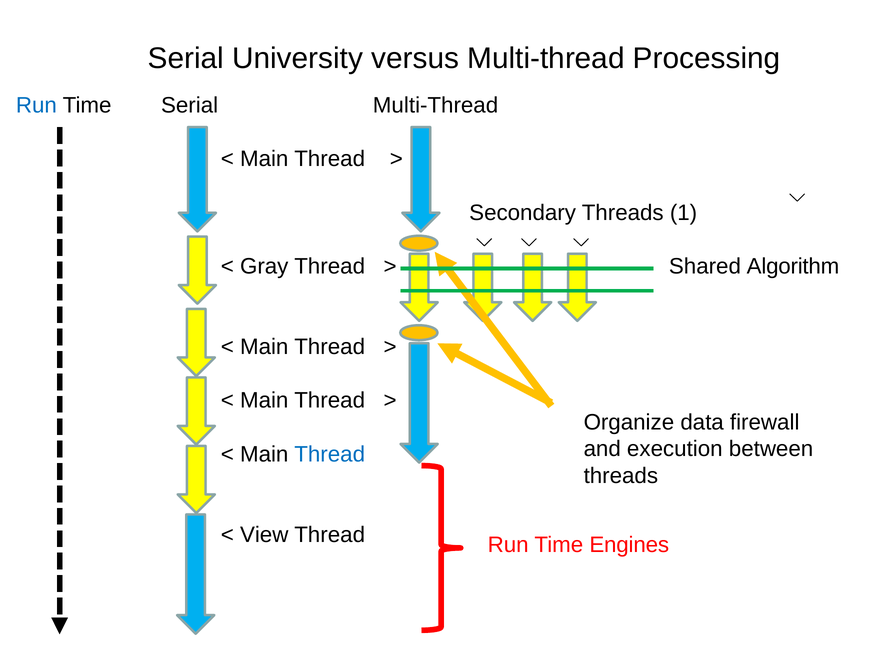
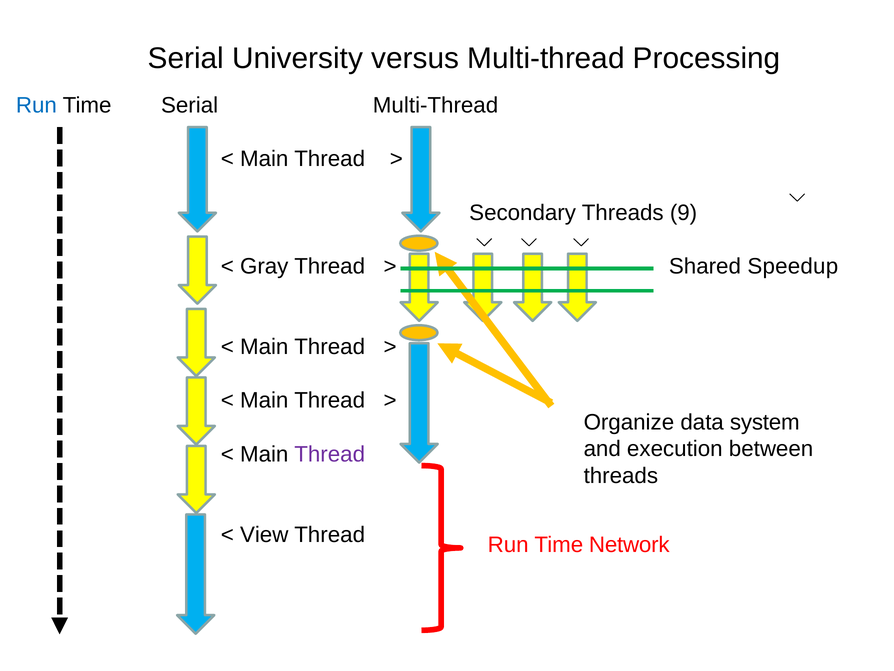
1: 1 -> 9
Algorithm: Algorithm -> Speedup
firewall: firewall -> system
Thread at (330, 454) colour: blue -> purple
Engines: Engines -> Network
